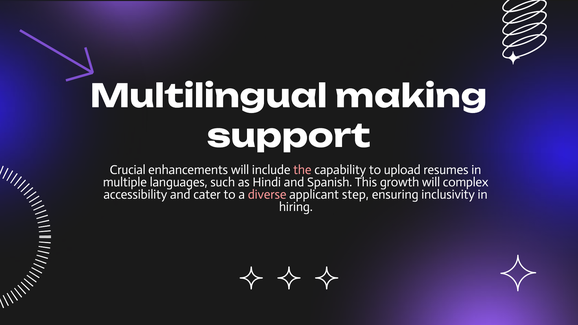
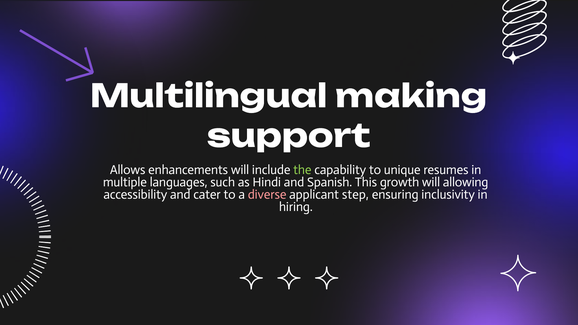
Crucial: Crucial -> Allows
the colour: pink -> light green
upload: upload -> unique
complex: complex -> allowing
